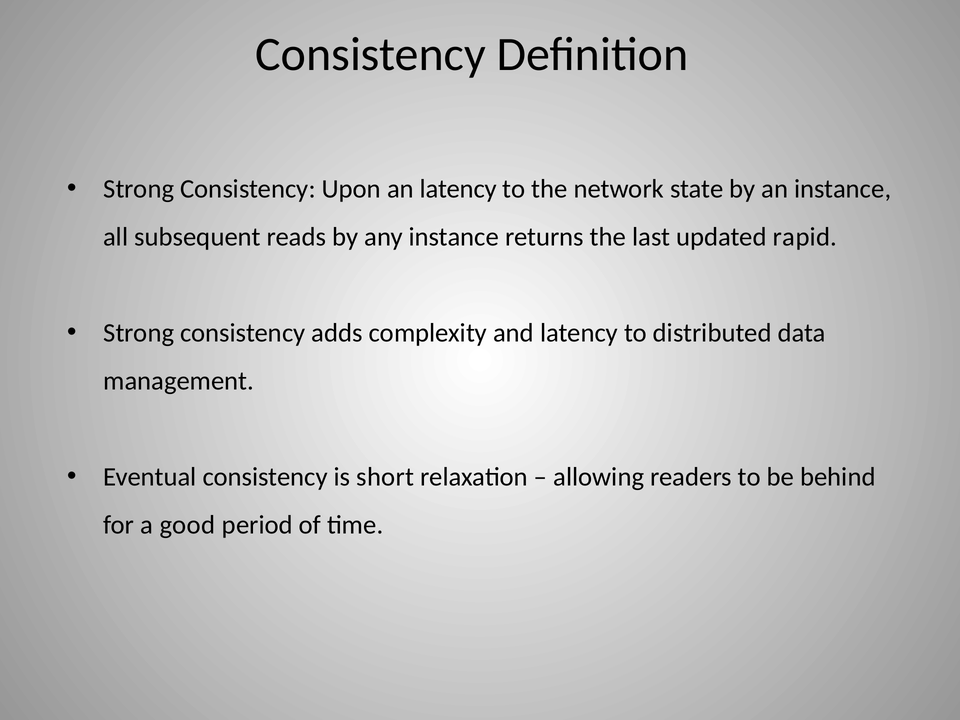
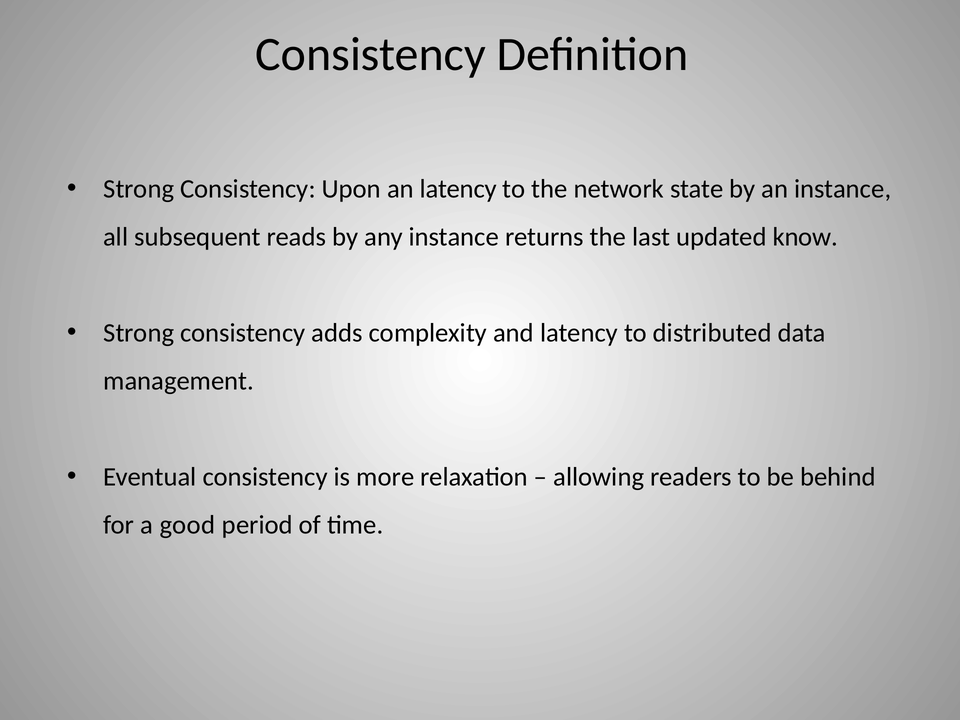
rapid: rapid -> know
short: short -> more
